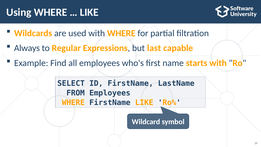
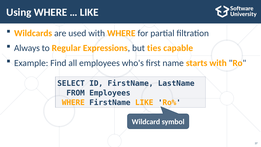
last: last -> ties
